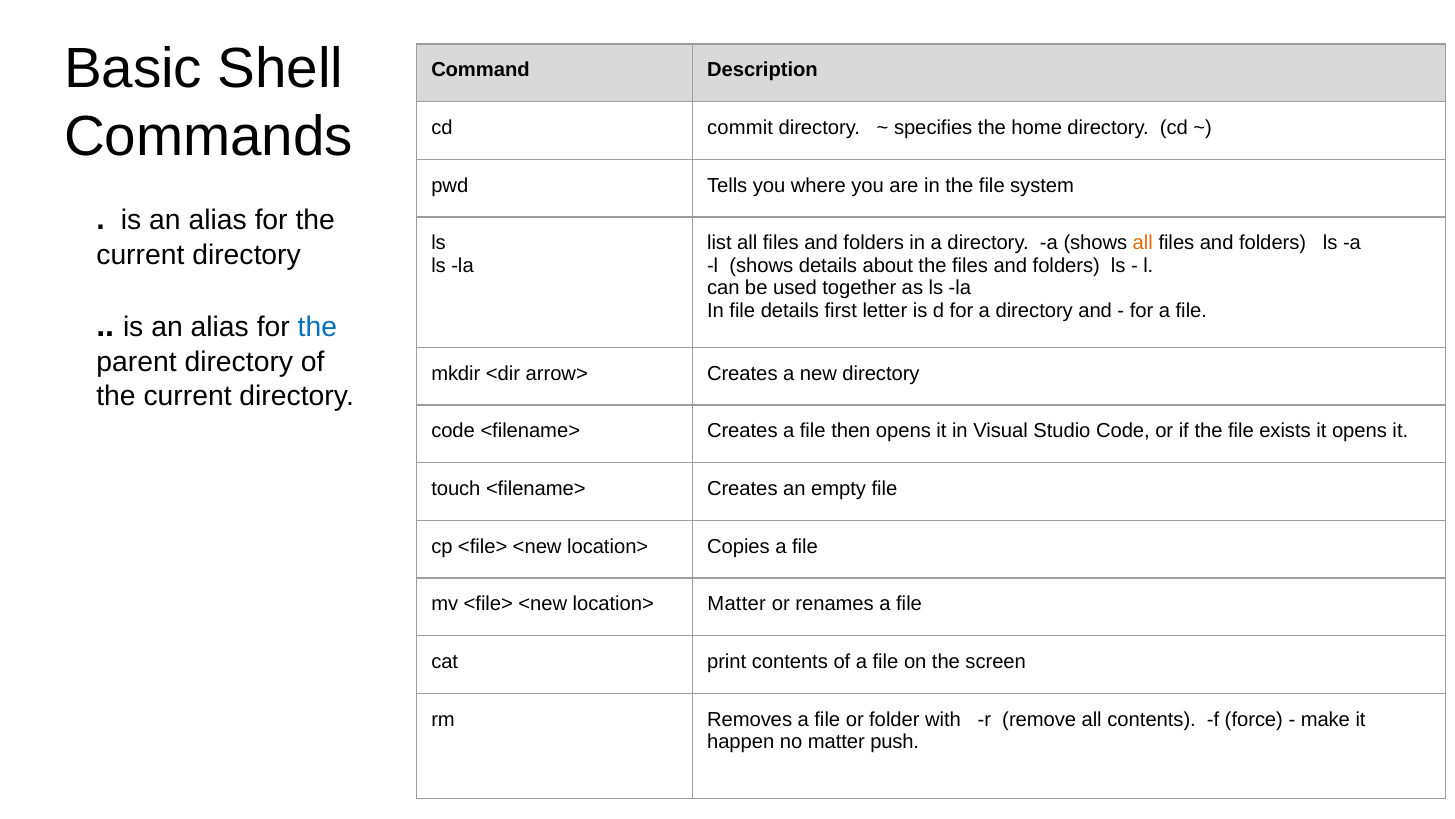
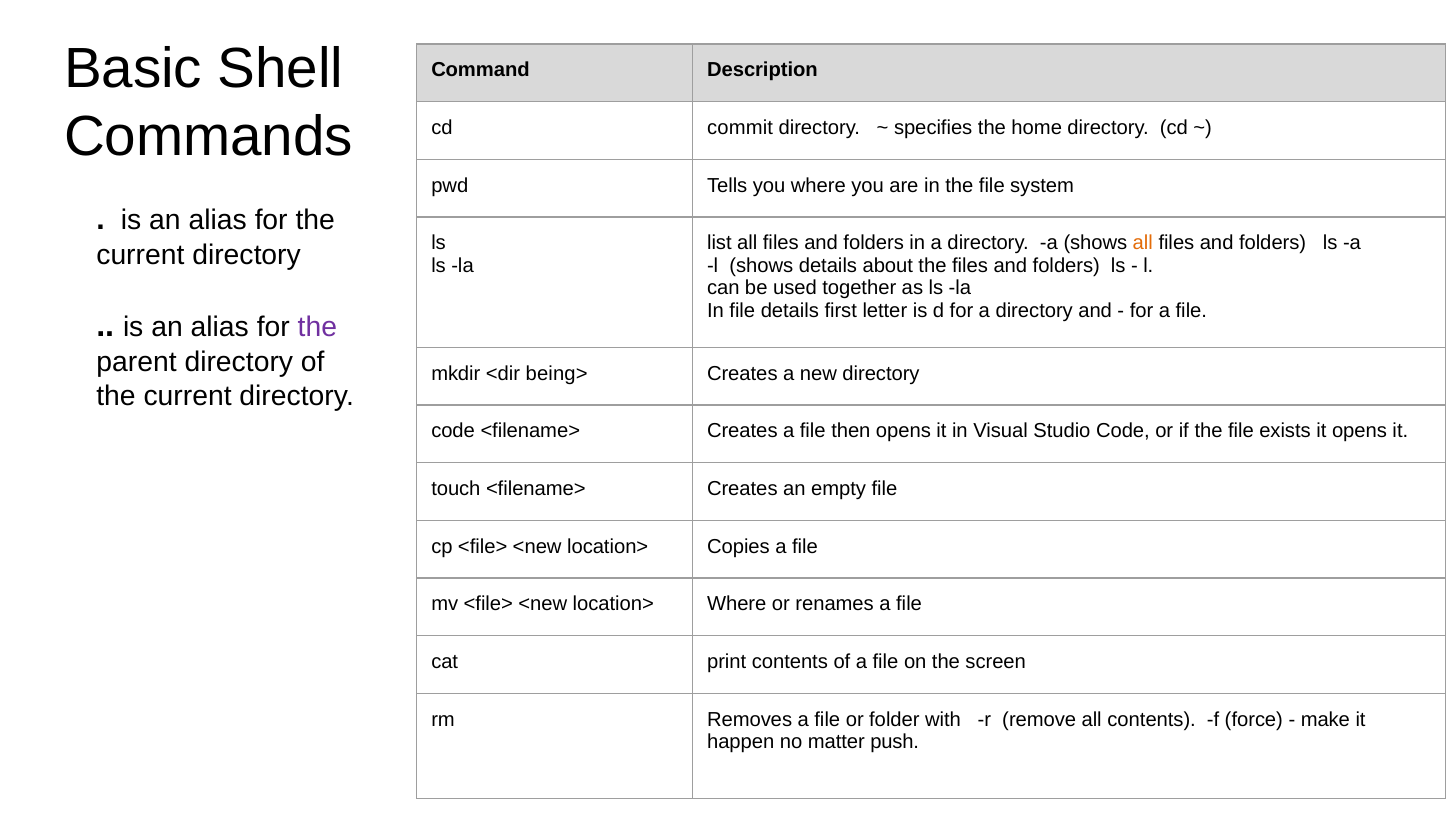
the at (317, 327) colour: blue -> purple
arrow>: arrow> -> being>
location> Matter: Matter -> Where
